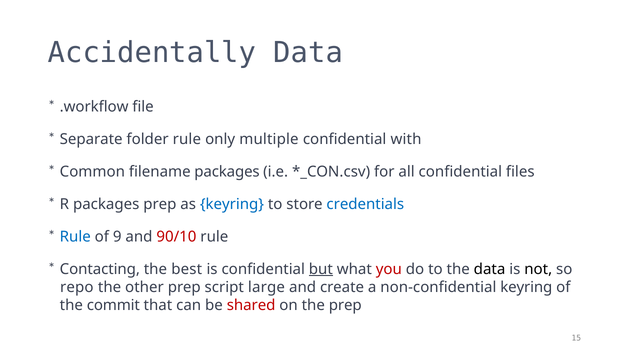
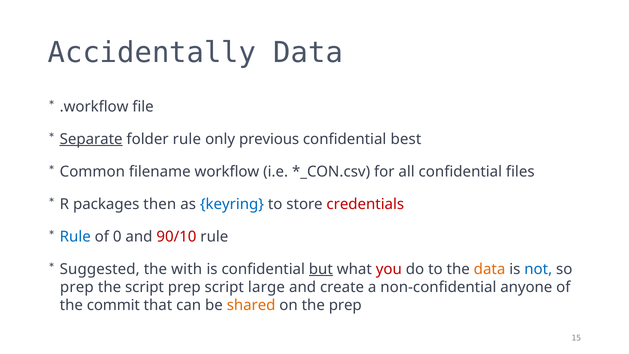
Separate underline: none -> present
multiple: multiple -> previous
with: with -> best
filename packages: packages -> workflow
packages prep: prep -> then
credentials colour: blue -> red
9: 9 -> 0
Contacting: Contacting -> Suggested
best: best -> with
data at (490, 269) colour: black -> orange
not colour: black -> blue
repo at (77, 287): repo -> prep
the other: other -> script
non-confidential keyring: keyring -> anyone
shared colour: red -> orange
